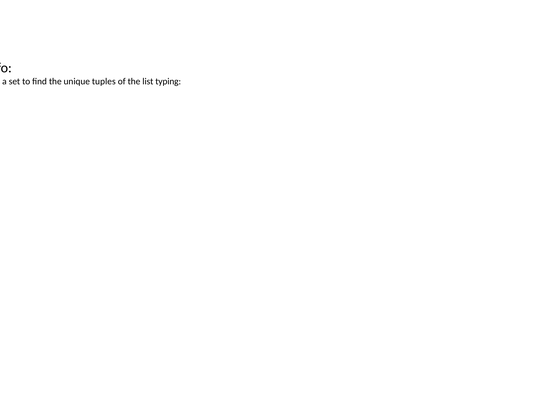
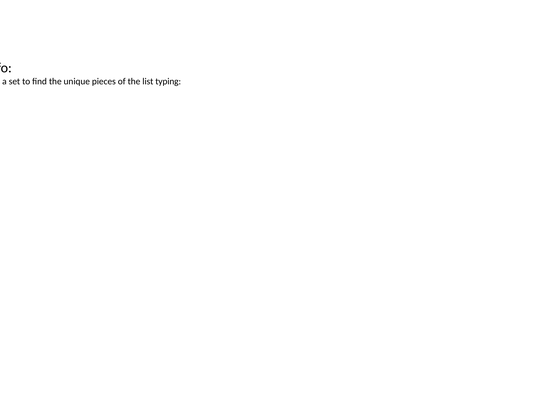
tuples: tuples -> pieces
